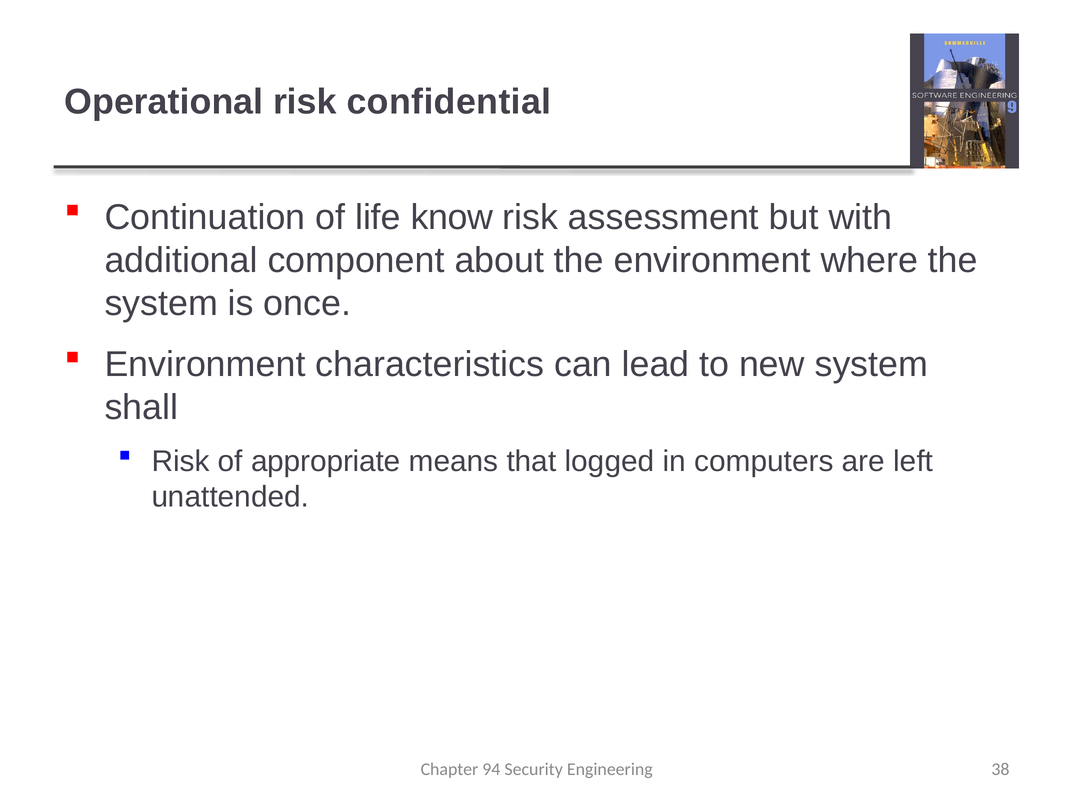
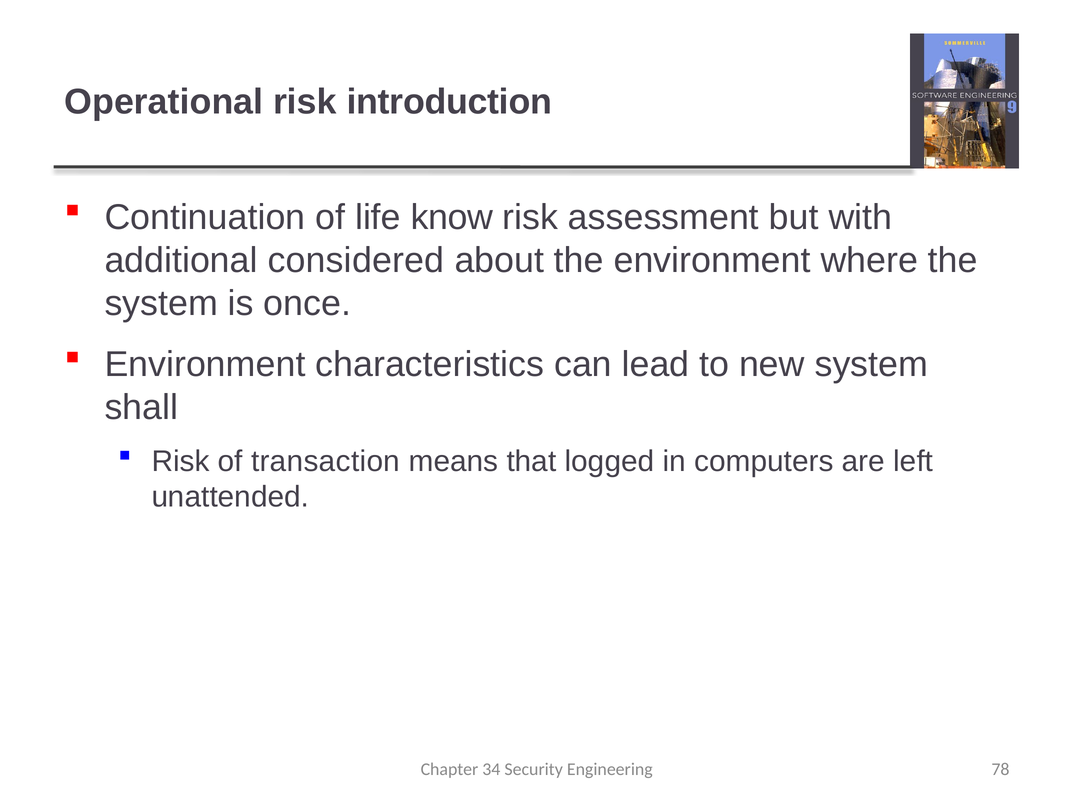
confidential: confidential -> introduction
component: component -> considered
appropriate: appropriate -> transaction
94: 94 -> 34
38: 38 -> 78
